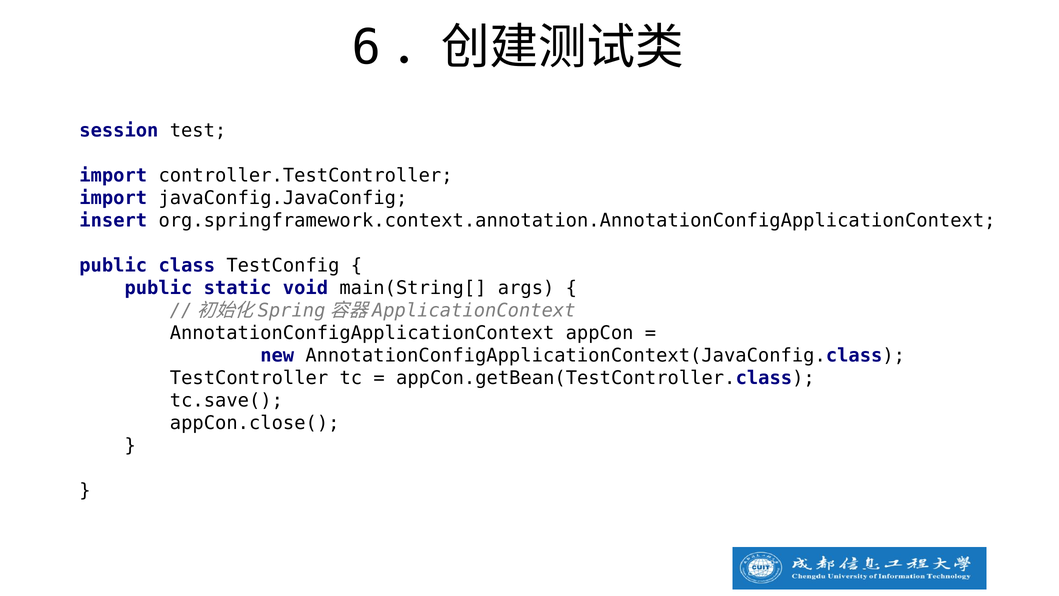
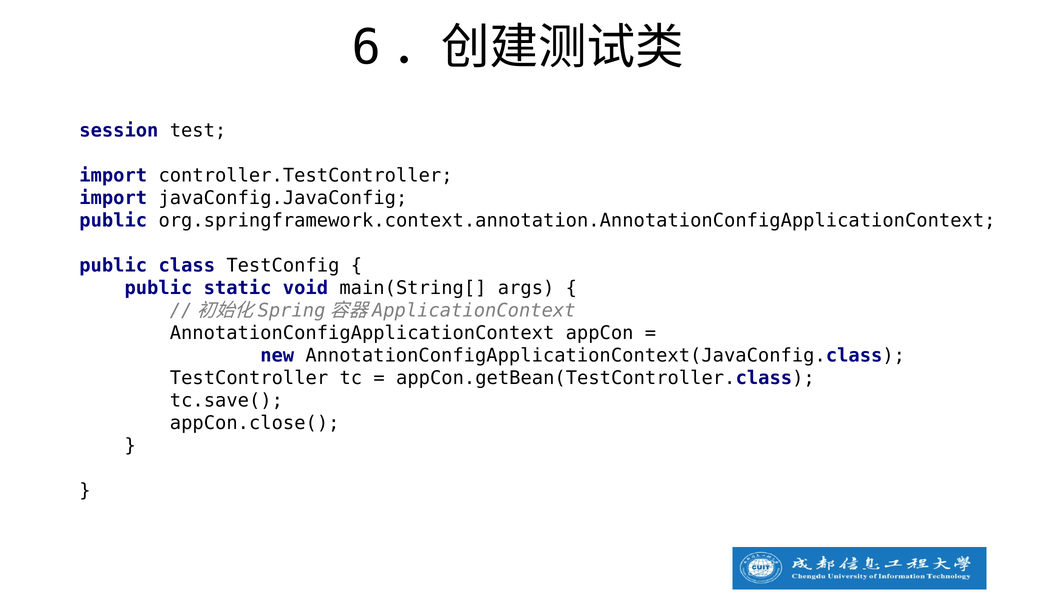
insert at (113, 220): insert -> public
